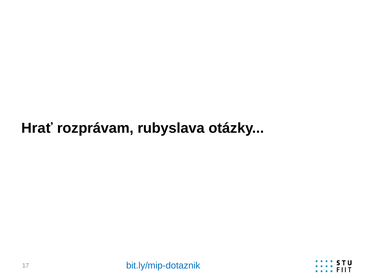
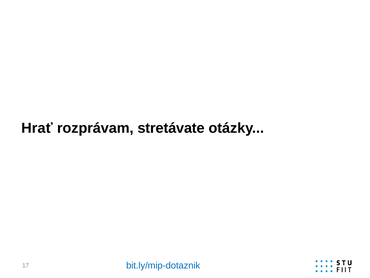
rubyslava: rubyslava -> stretávate
